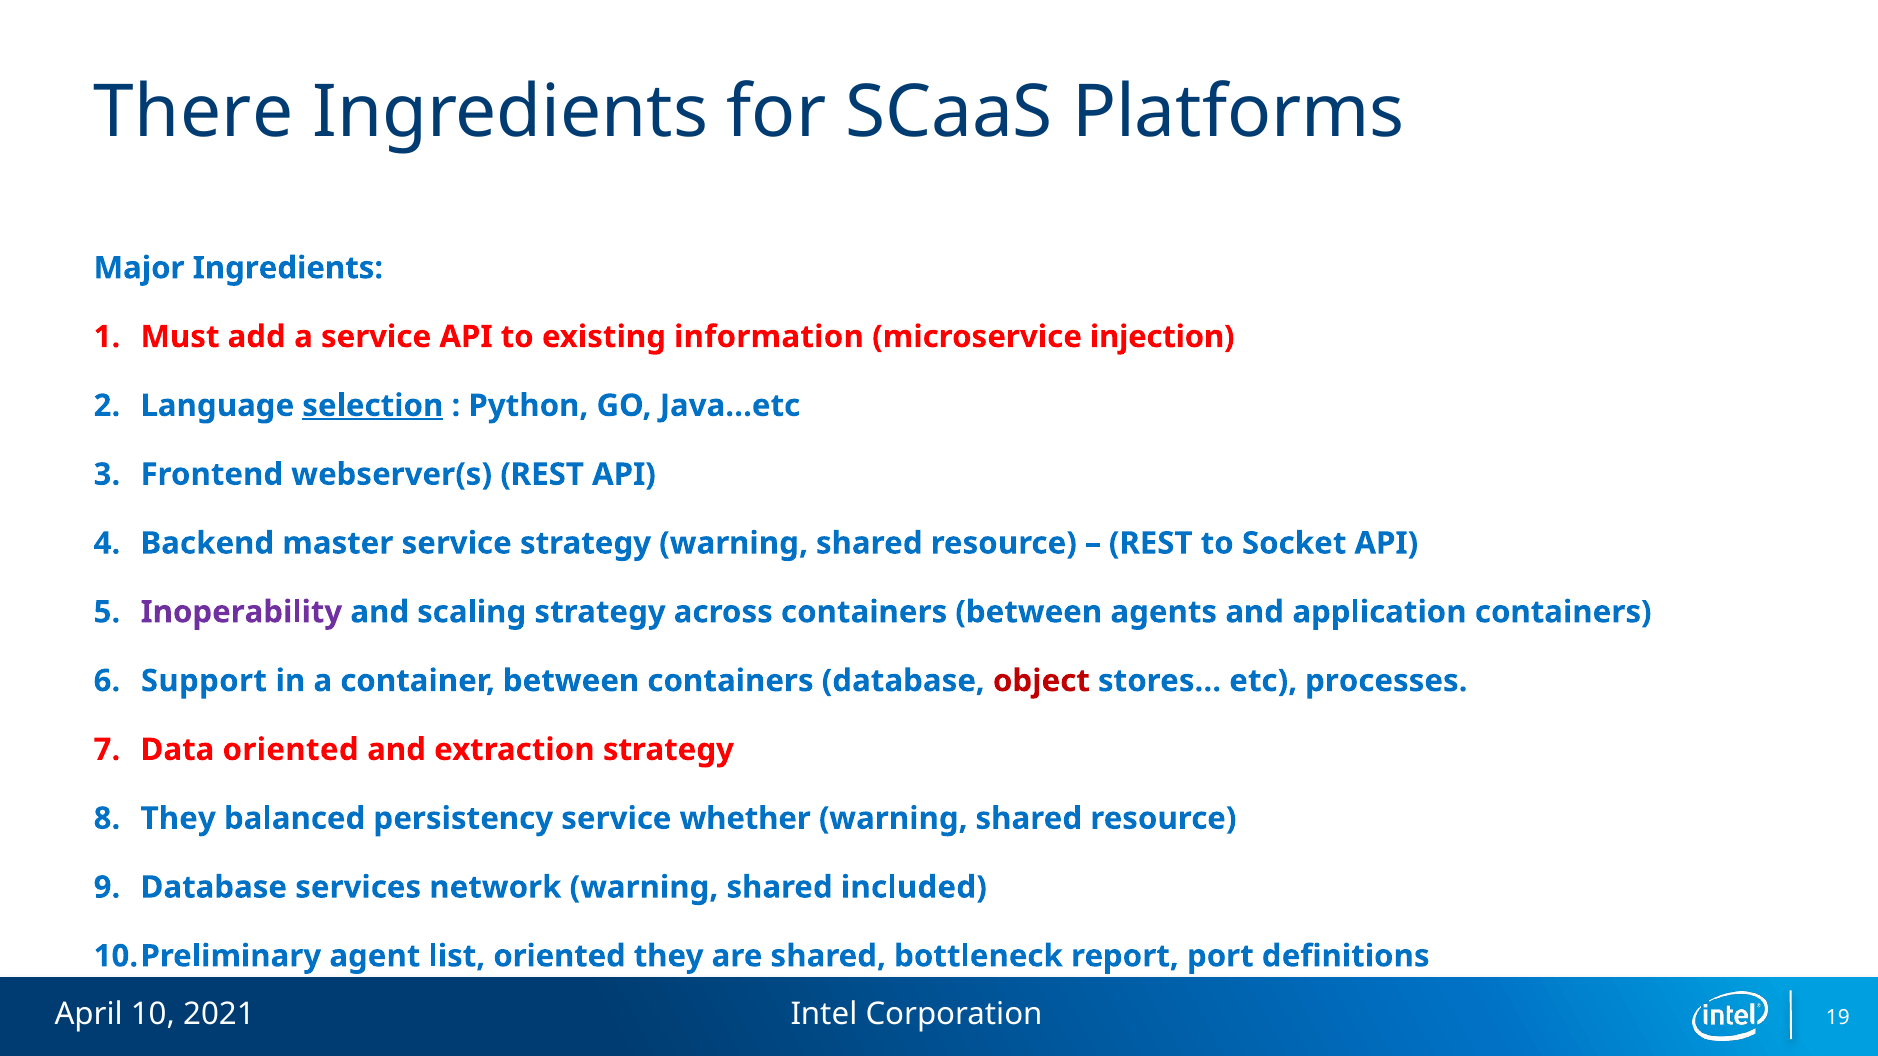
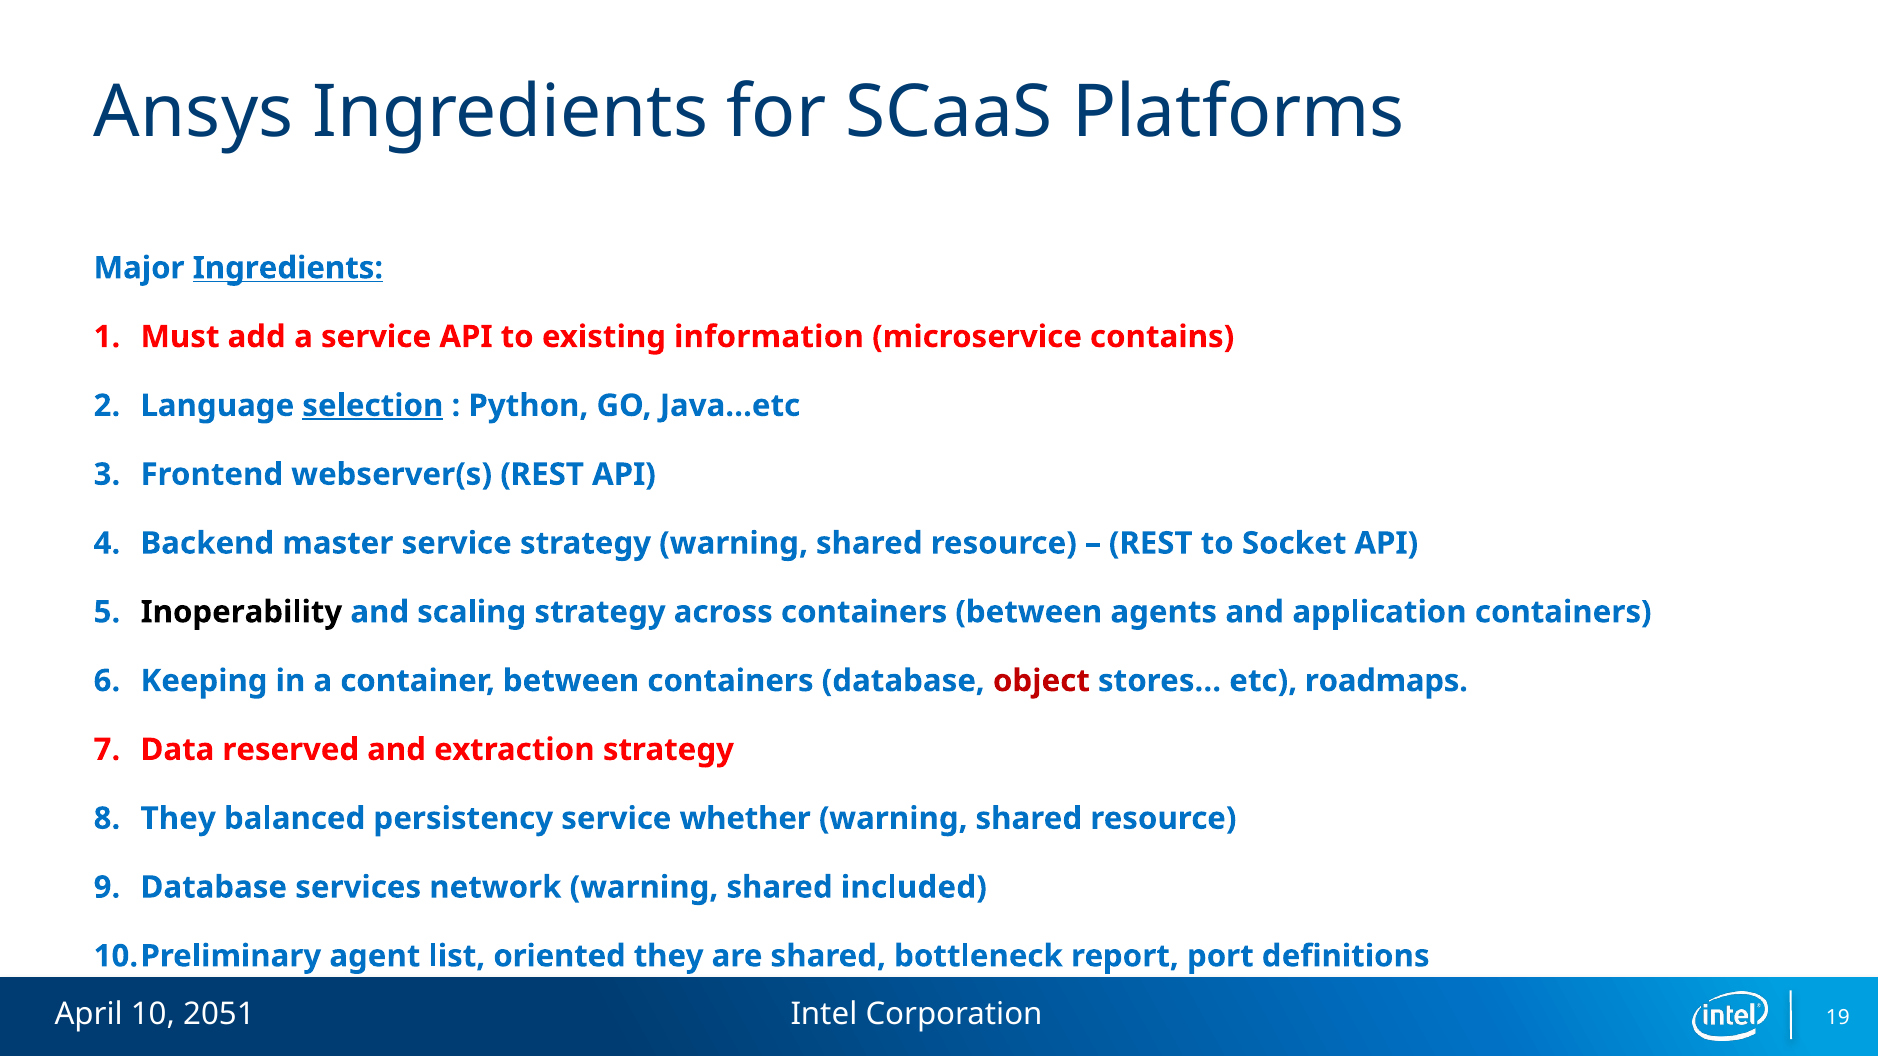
There: There -> Ansys
Ingredients at (288, 268) underline: none -> present
injection: injection -> contains
Inoperability colour: purple -> black
Support: Support -> Keeping
processes: processes -> roadmaps
Data oriented: oriented -> reserved
2021: 2021 -> 2051
